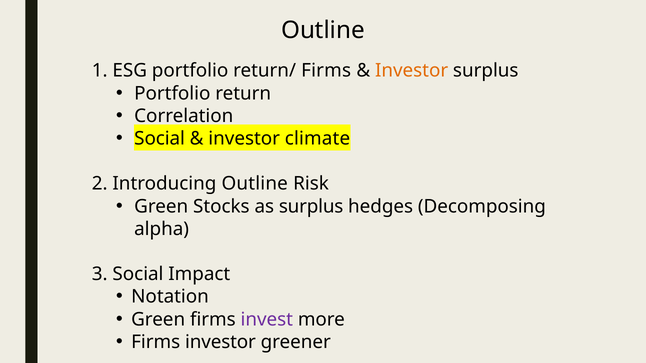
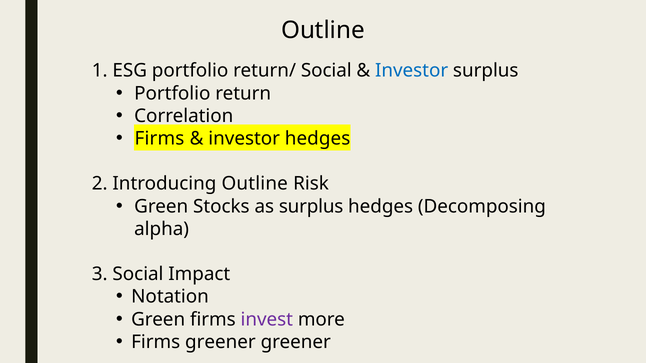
return/ Firms: Firms -> Social
Investor at (412, 71) colour: orange -> blue
Social at (160, 139): Social -> Firms
investor climate: climate -> hedges
Firms investor: investor -> greener
